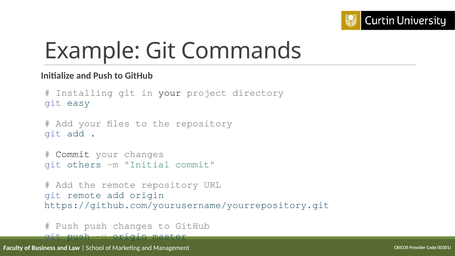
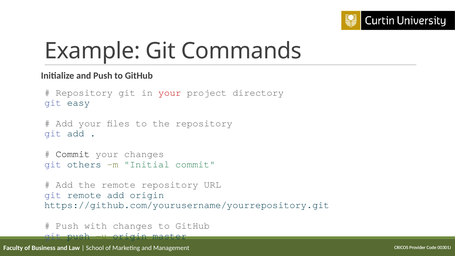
Installing at (84, 93): Installing -> Repository
your at (170, 93) colour: black -> red
Push push: push -> with
